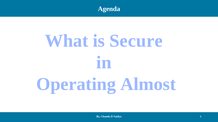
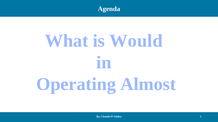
Secure: Secure -> Would
